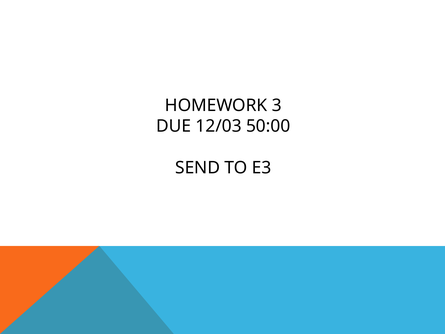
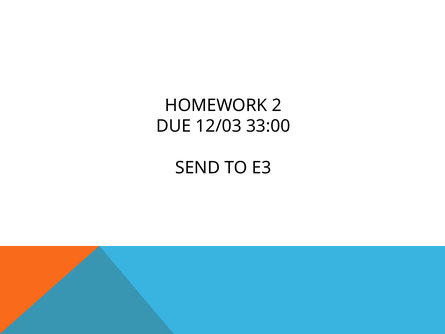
3: 3 -> 2
50:00: 50:00 -> 33:00
